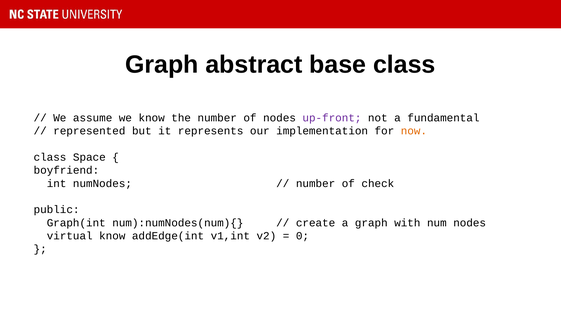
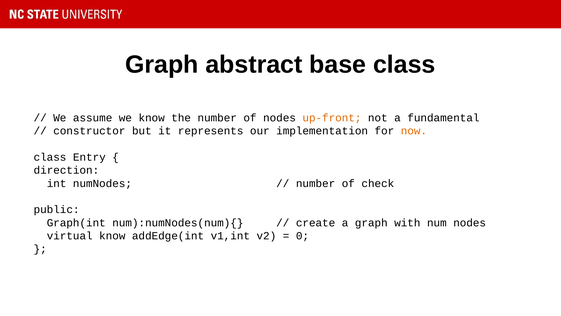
up-front colour: purple -> orange
represented: represented -> constructor
Space: Space -> Entry
boyfriend: boyfriend -> direction
